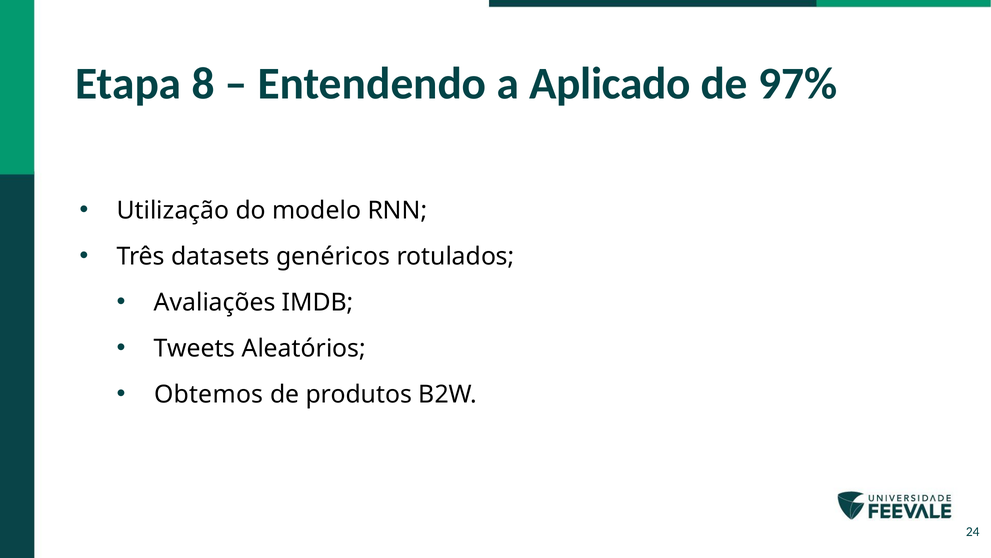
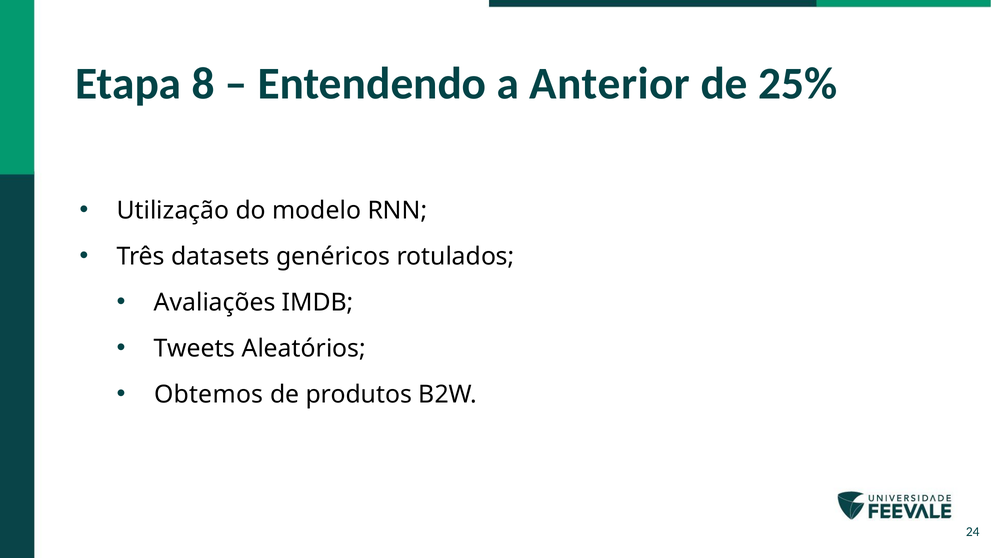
Aplicado: Aplicado -> Anterior
97%: 97% -> 25%
